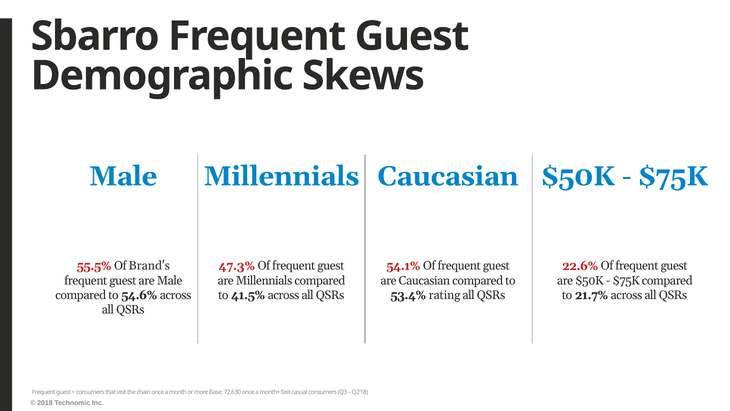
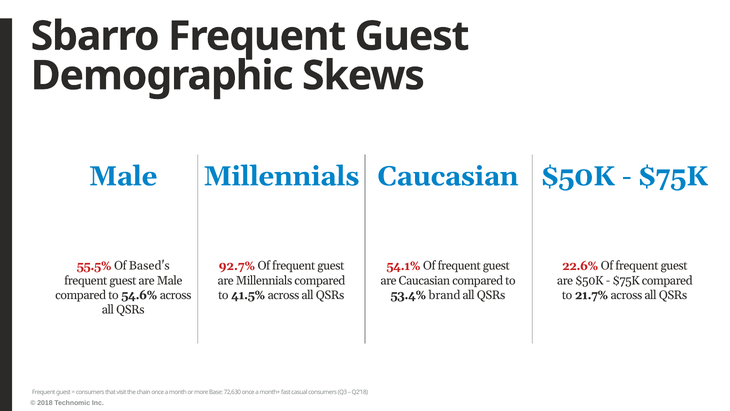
Brand's: Brand's -> Based's
47.3%: 47.3% -> 92.7%
rating: rating -> brand
